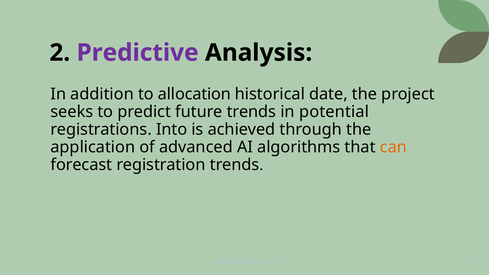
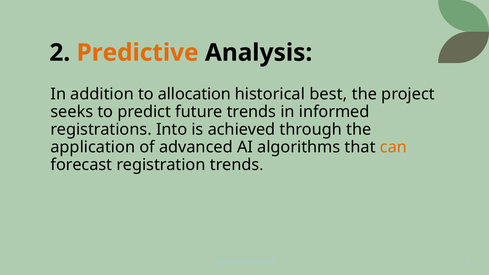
Predictive colour: purple -> orange
date: date -> best
potential: potential -> informed
